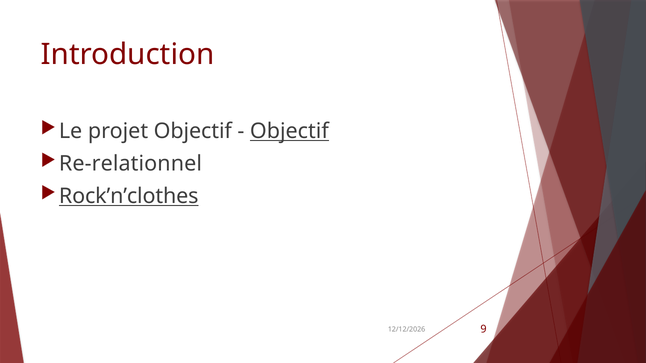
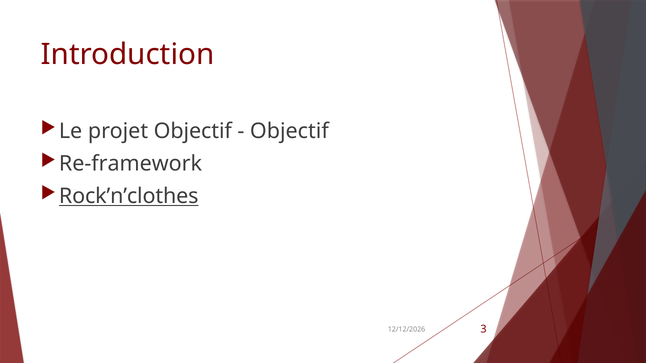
Objectif at (289, 131) underline: present -> none
Re-relationnel: Re-relationnel -> Re-framework
9: 9 -> 3
